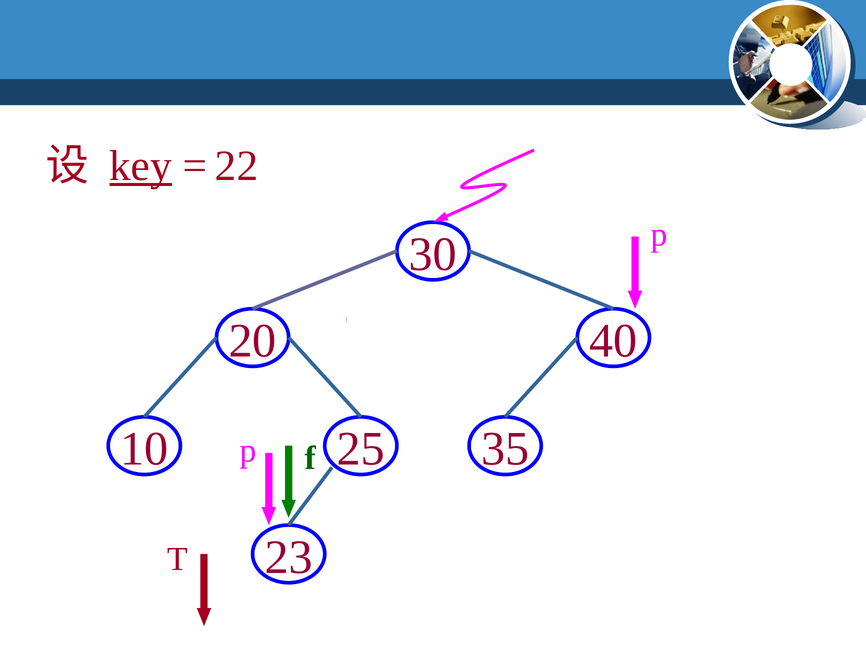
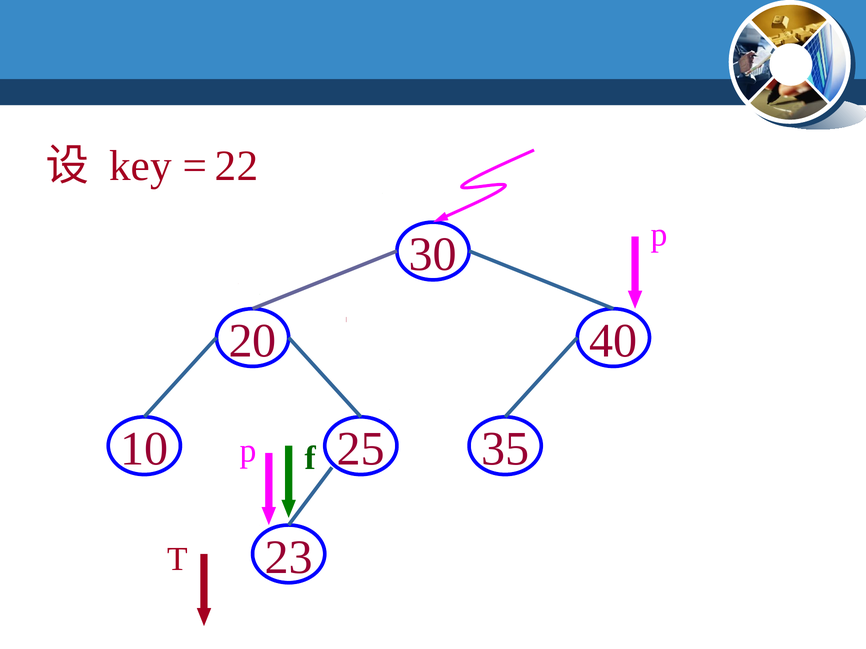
key underline: present -> none
